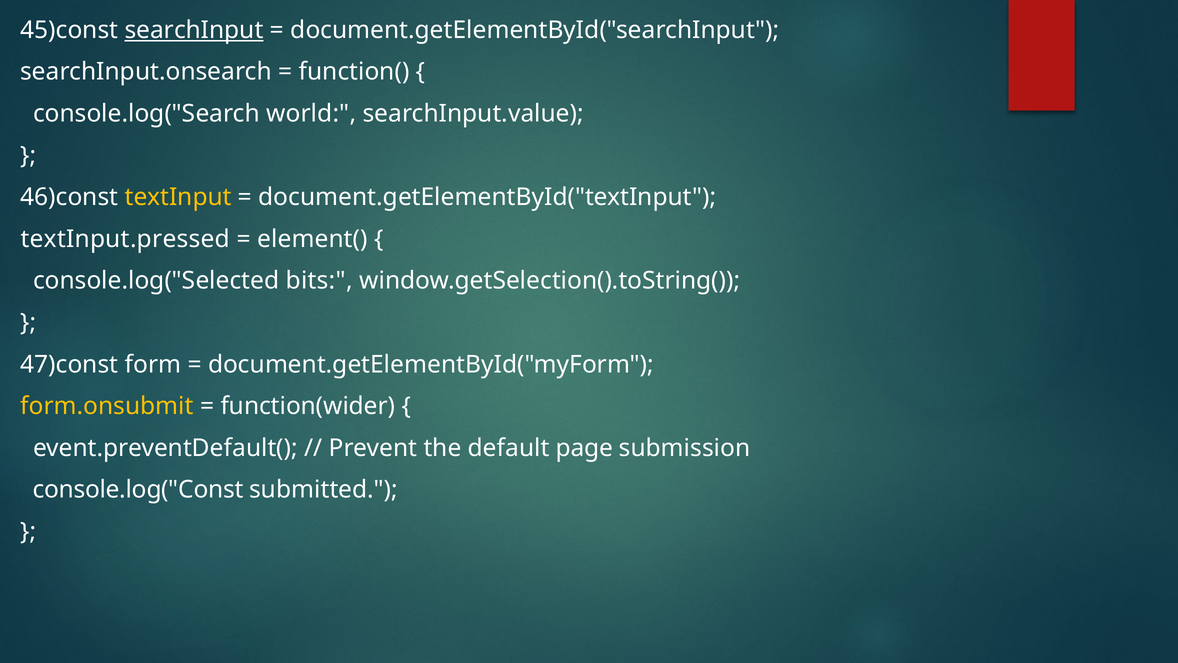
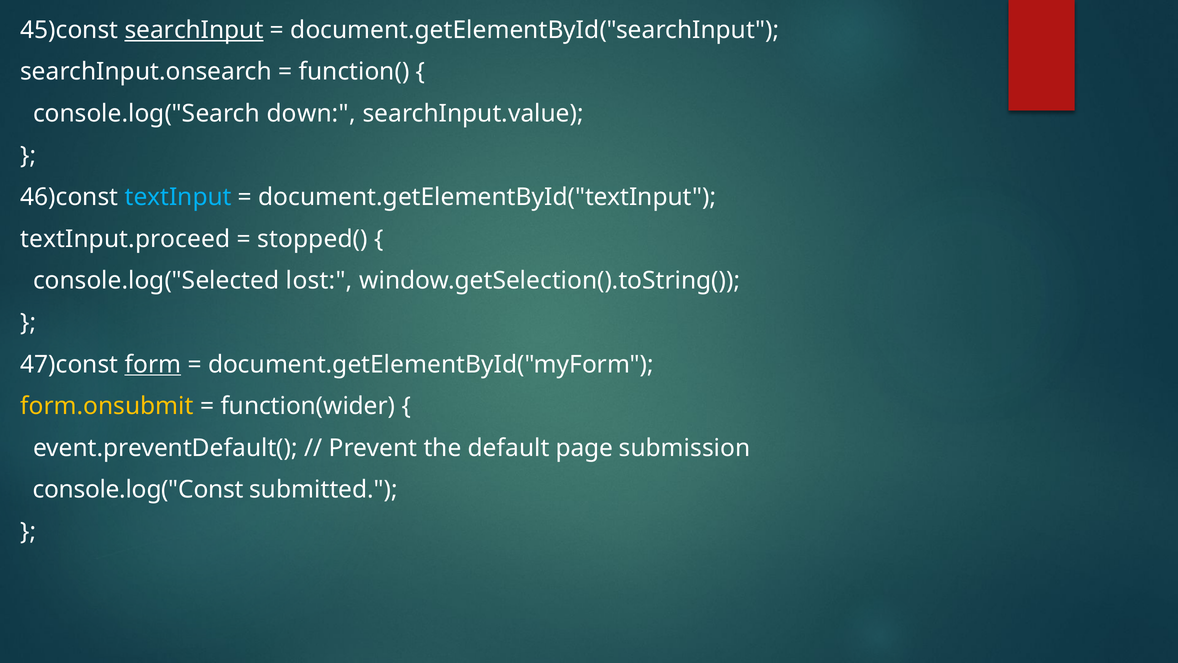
world: world -> down
textInput colour: yellow -> light blue
textInput.pressed: textInput.pressed -> textInput.proceed
element(: element( -> stopped(
bits: bits -> lost
form underline: none -> present
